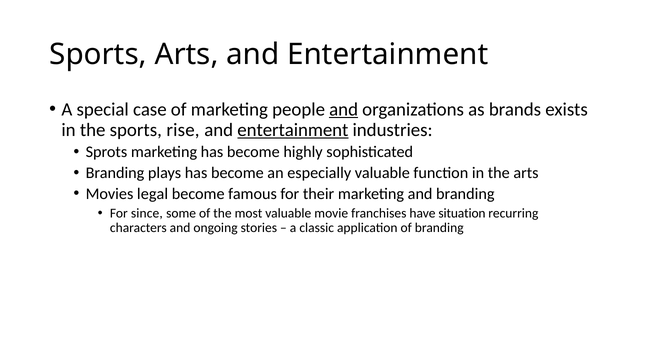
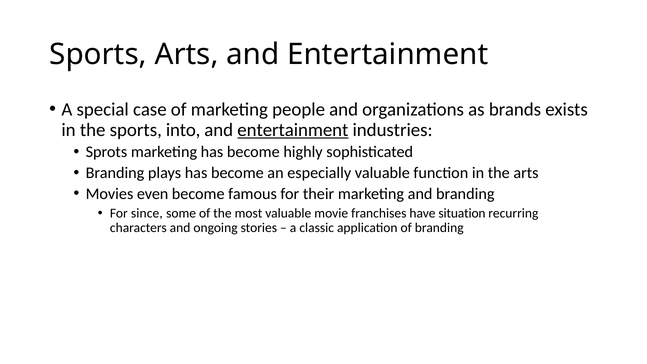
and at (344, 109) underline: present -> none
rise: rise -> into
legal: legal -> even
